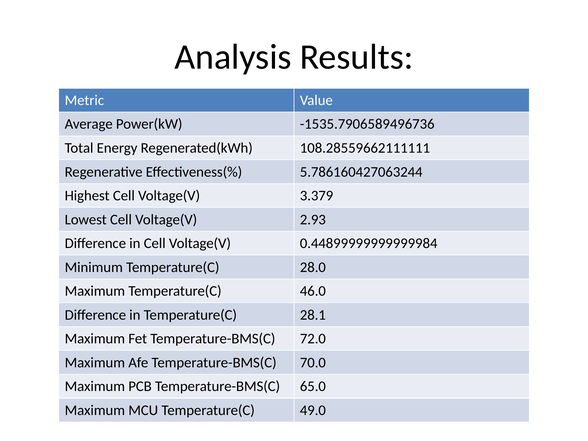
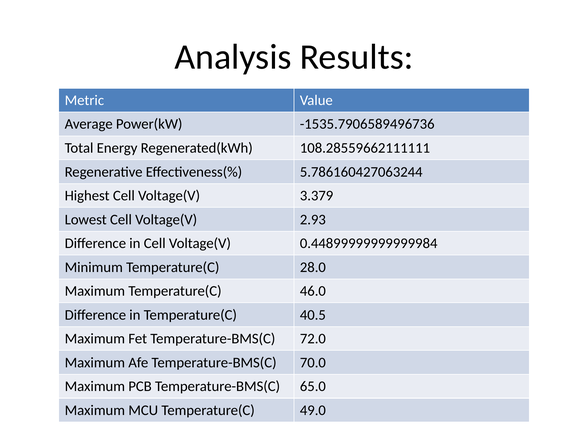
28.1: 28.1 -> 40.5
